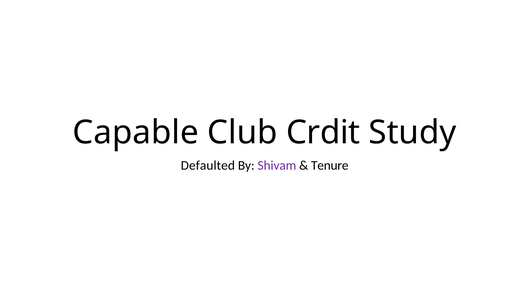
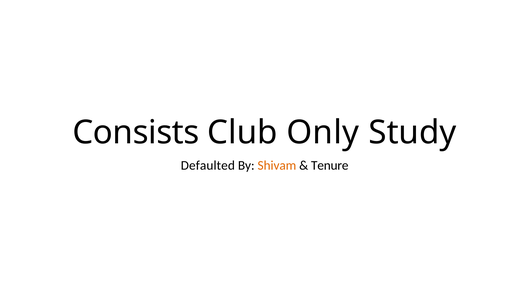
Capable: Capable -> Consists
Crdit: Crdit -> Only
Shivam colour: purple -> orange
